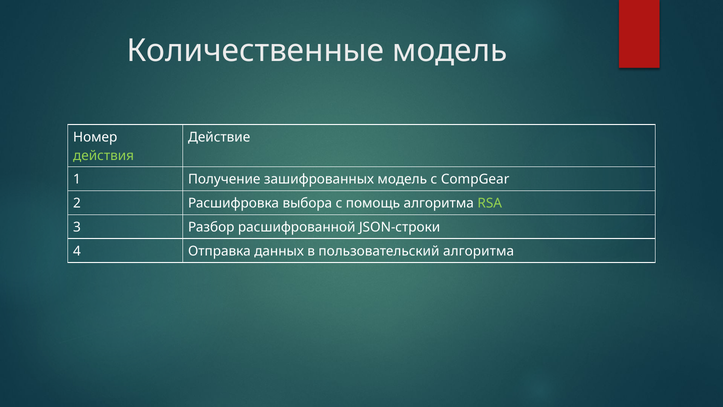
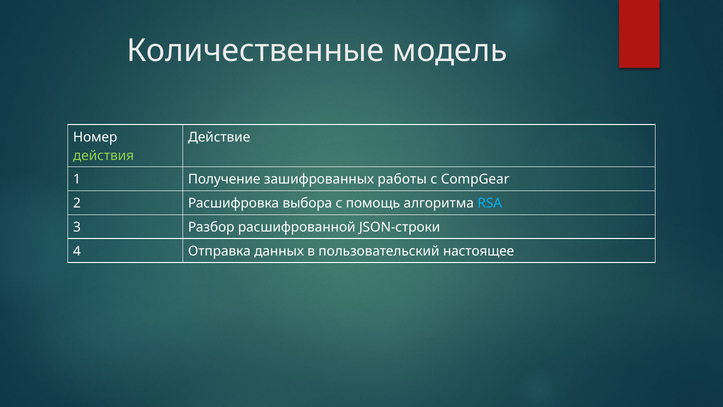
зашифрованных модель: модель -> работы
RSA colour: light green -> light blue
пользовательский алгоритма: алгоритма -> настоящее
